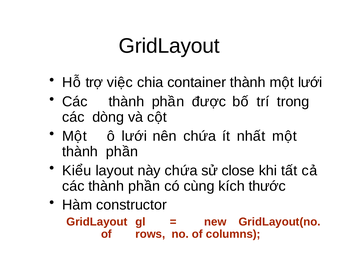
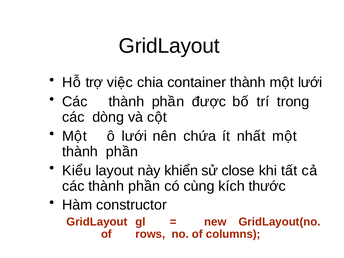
này chứa: chứa -> khiển
